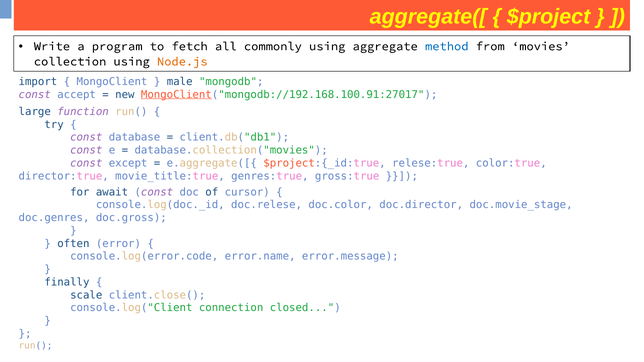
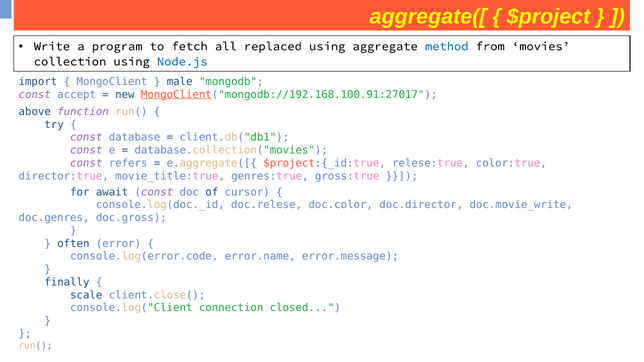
commonly: commonly -> replaced
Node.js colour: orange -> blue
large: large -> above
except: except -> refers
doc.movie_stage: doc.movie_stage -> doc.movie_write
